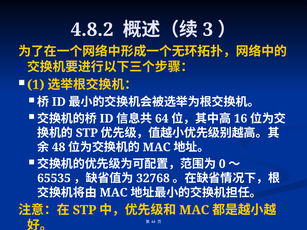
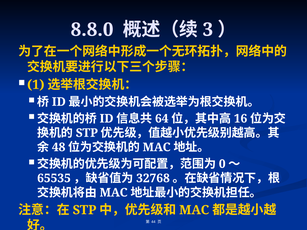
4.8.2: 4.8.2 -> 8.8.0
